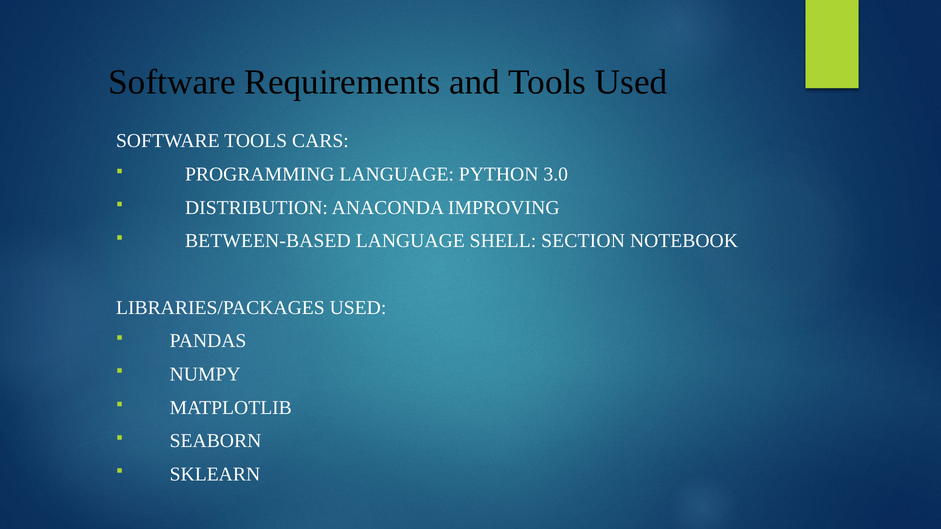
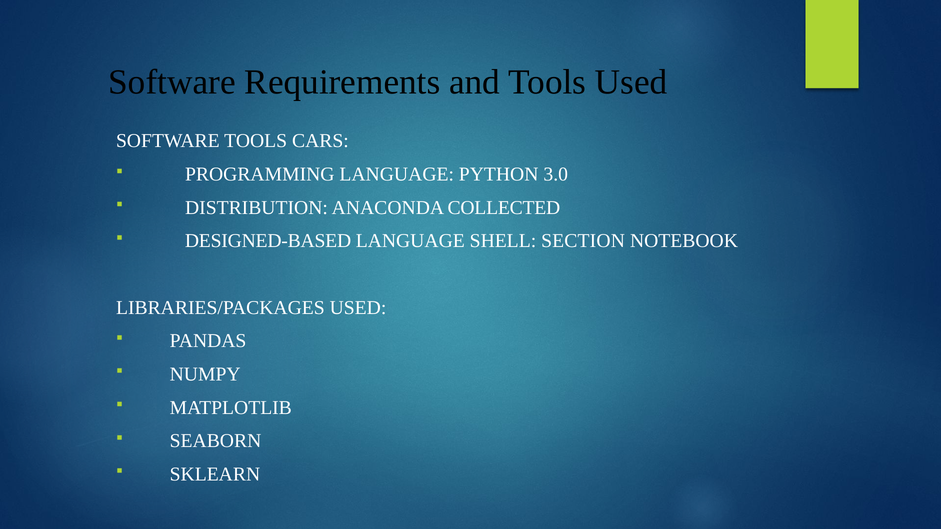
IMPROVING: IMPROVING -> COLLECTED
BETWEEN-BASED: BETWEEN-BASED -> DESIGNED-BASED
